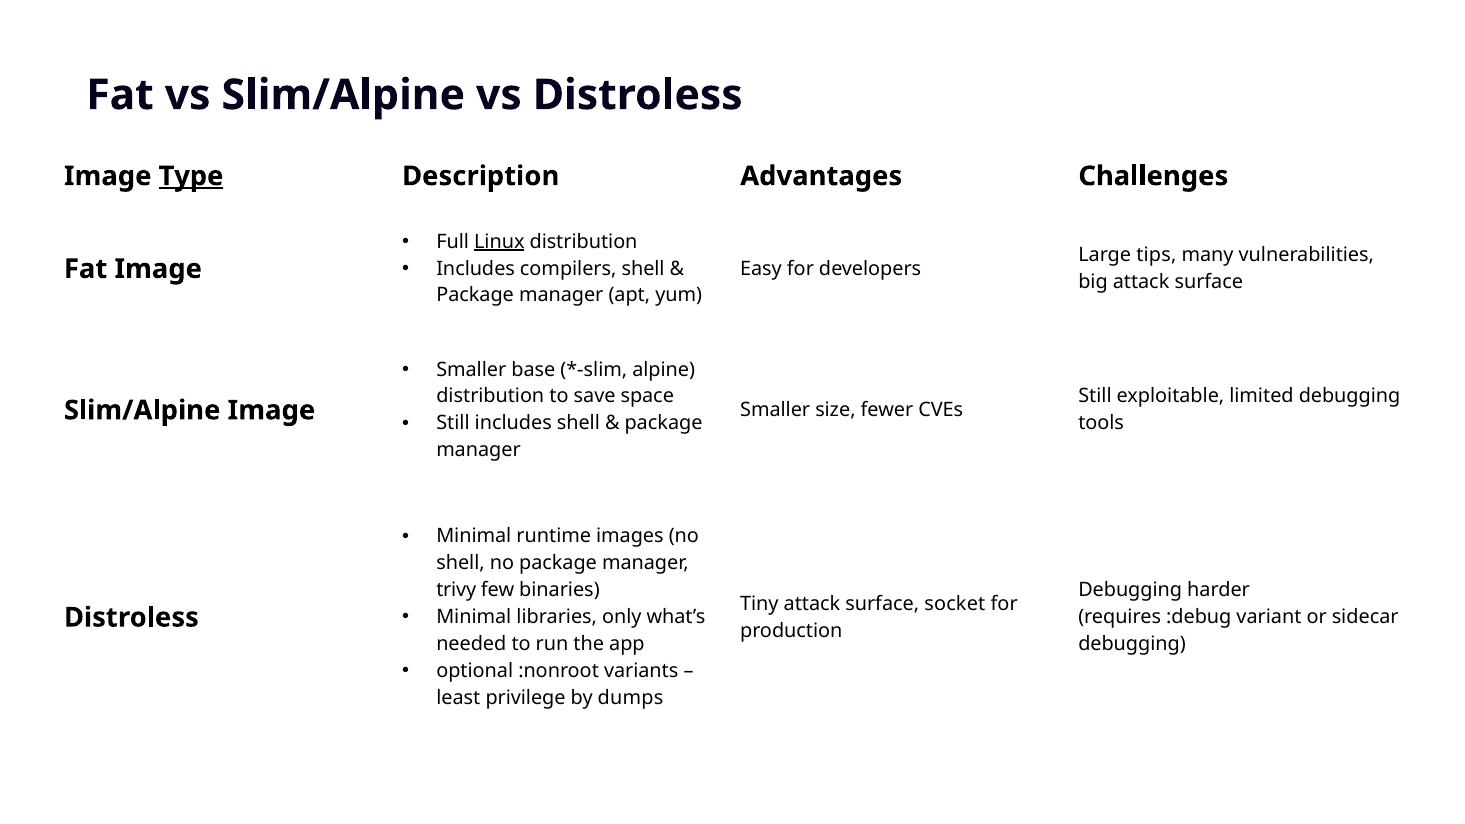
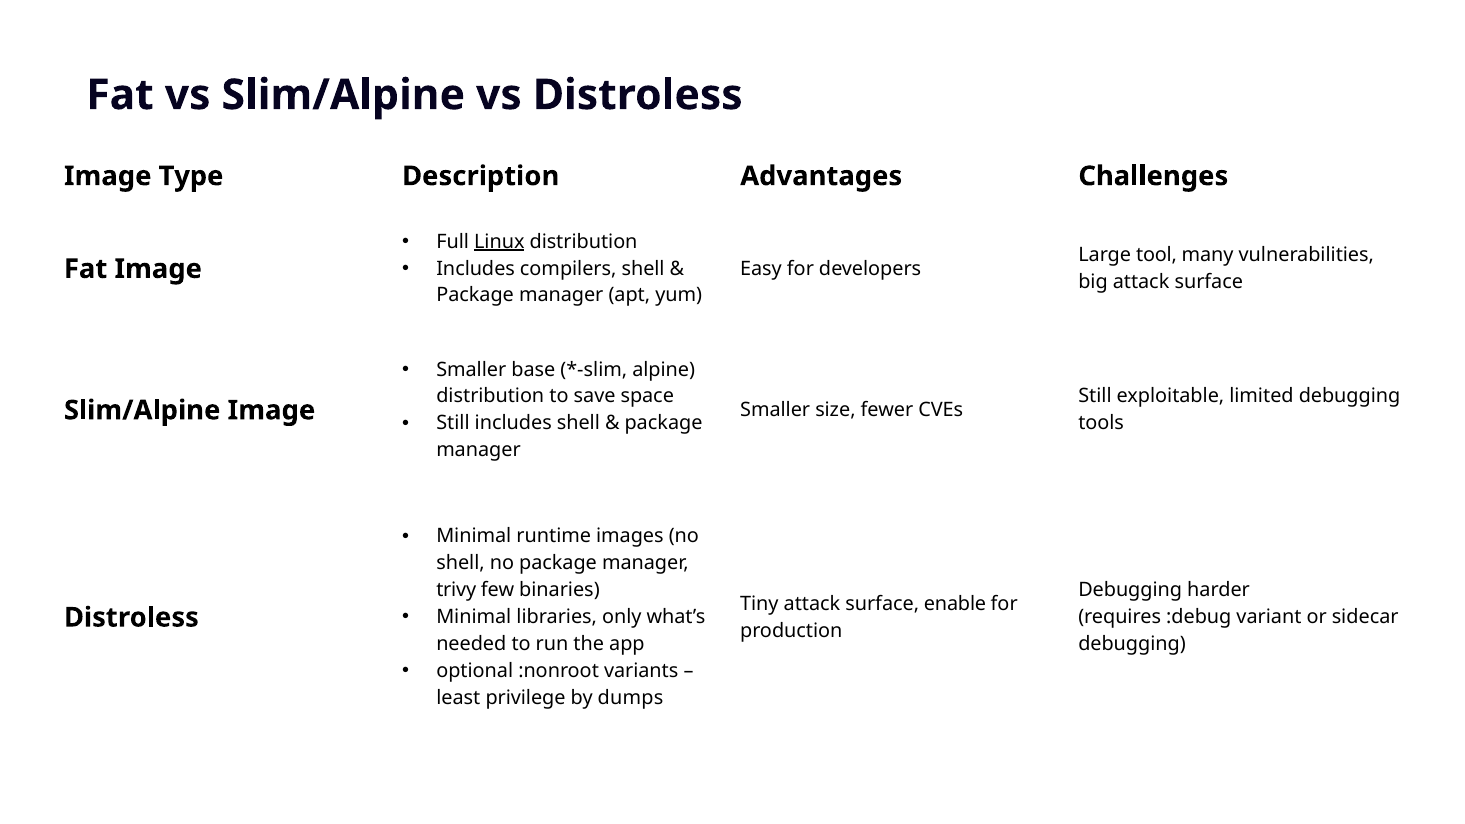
Type underline: present -> none
tips: tips -> tool
socket: socket -> enable
